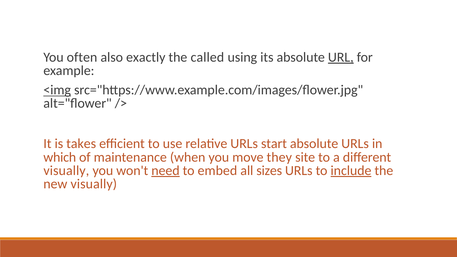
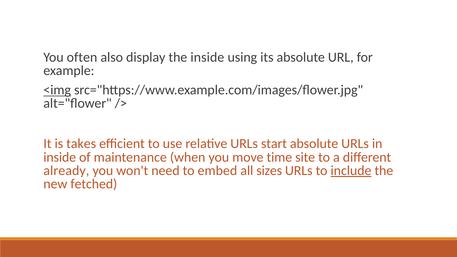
exactly: exactly -> display
the called: called -> inside
URL underline: present -> none
which at (60, 157): which -> inside
they: they -> time
visually at (66, 171): visually -> already
need underline: present -> none
new visually: visually -> fetched
